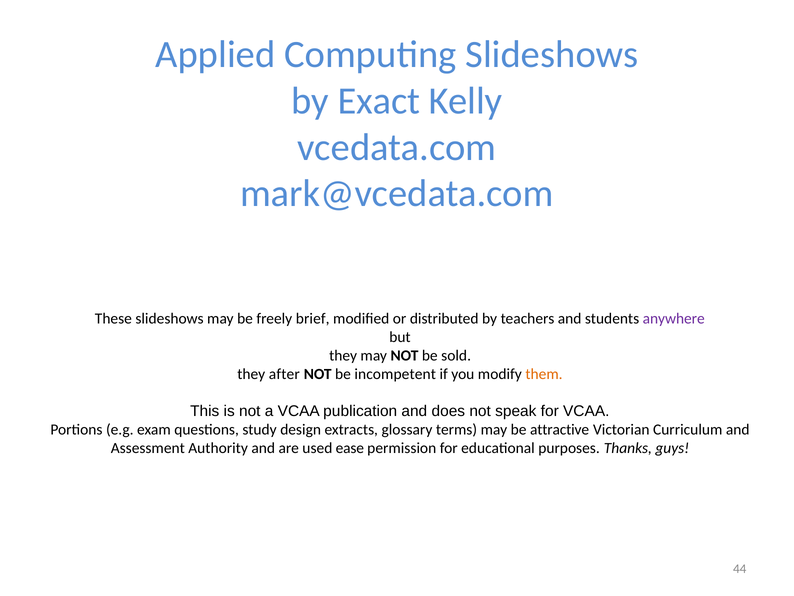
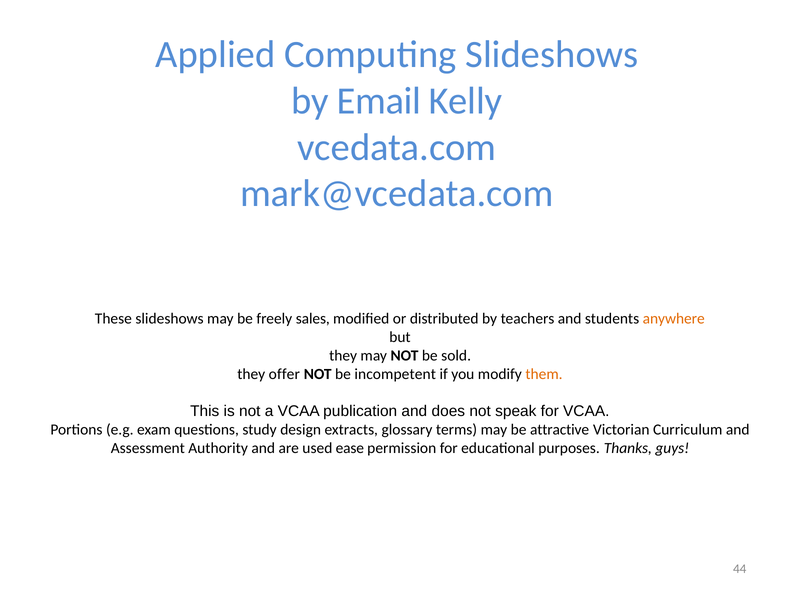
Exact: Exact -> Email
brief: brief -> sales
anywhere colour: purple -> orange
after: after -> offer
